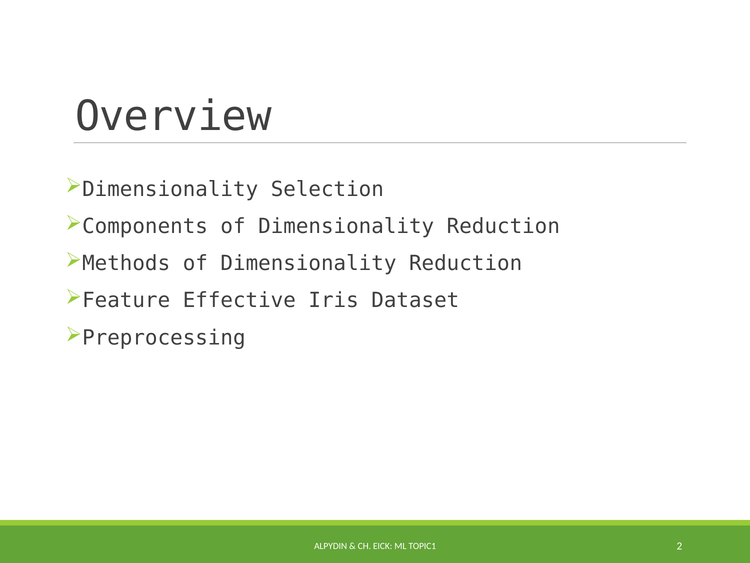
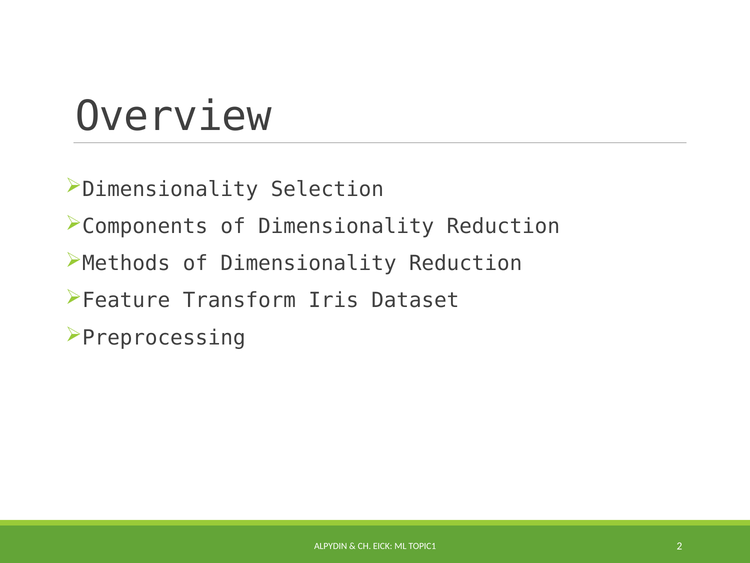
Effective: Effective -> Transform
